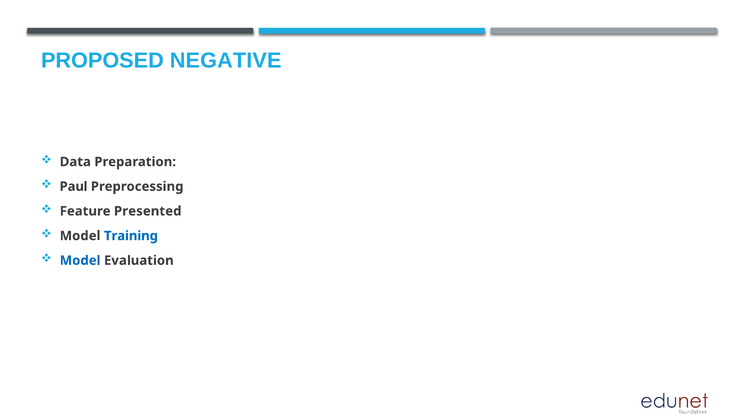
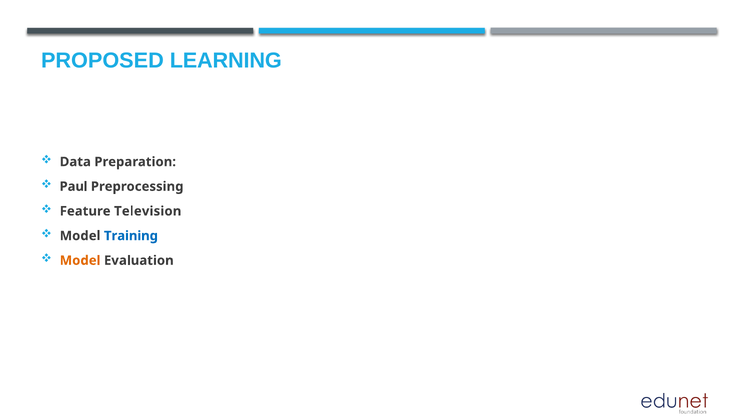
NEGATIVE: NEGATIVE -> LEARNING
Presented: Presented -> Television
Model at (80, 261) colour: blue -> orange
